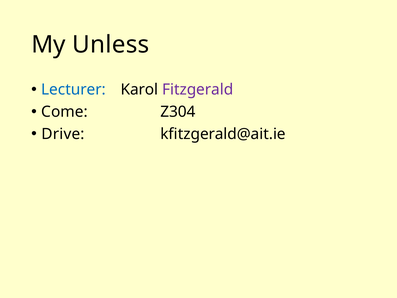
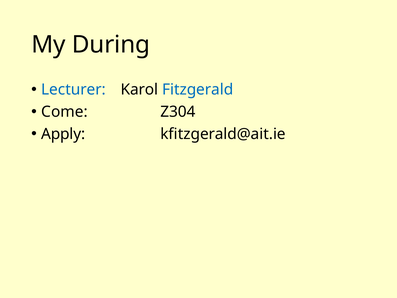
Unless: Unless -> During
Fitzgerald colour: purple -> blue
Drive: Drive -> Apply
